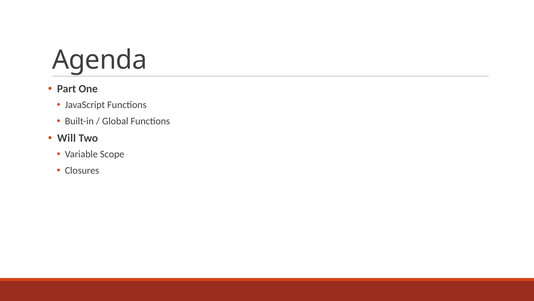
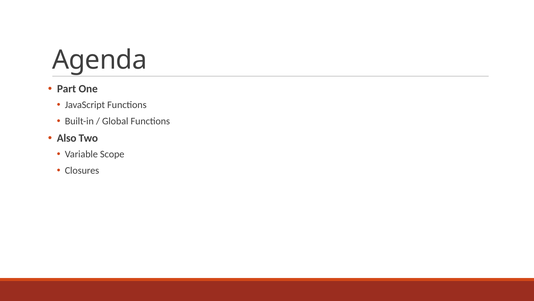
Will: Will -> Also
